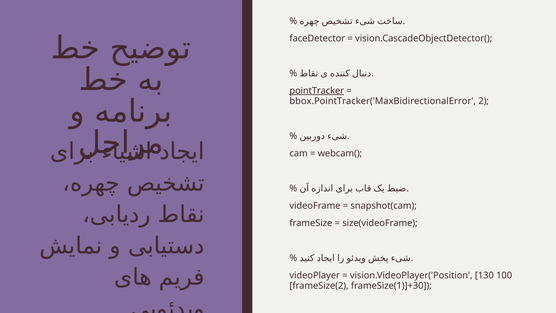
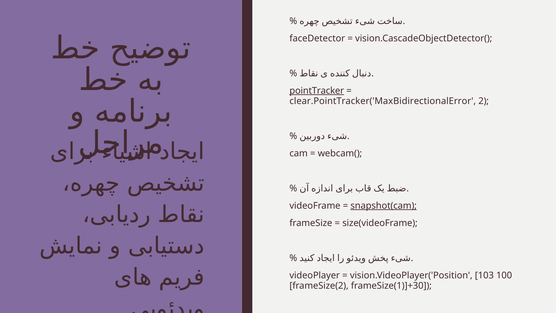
bbox.PointTracker('MaxBidirectionalError: bbox.PointTracker('MaxBidirectionalError -> clear.PointTracker('MaxBidirectionalError
snapshot(cam underline: none -> present
130: 130 -> 103
